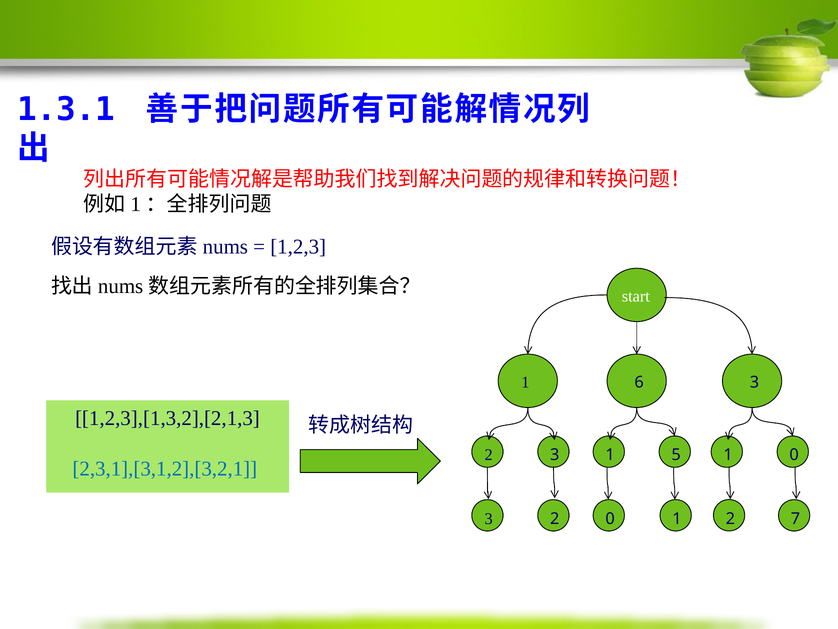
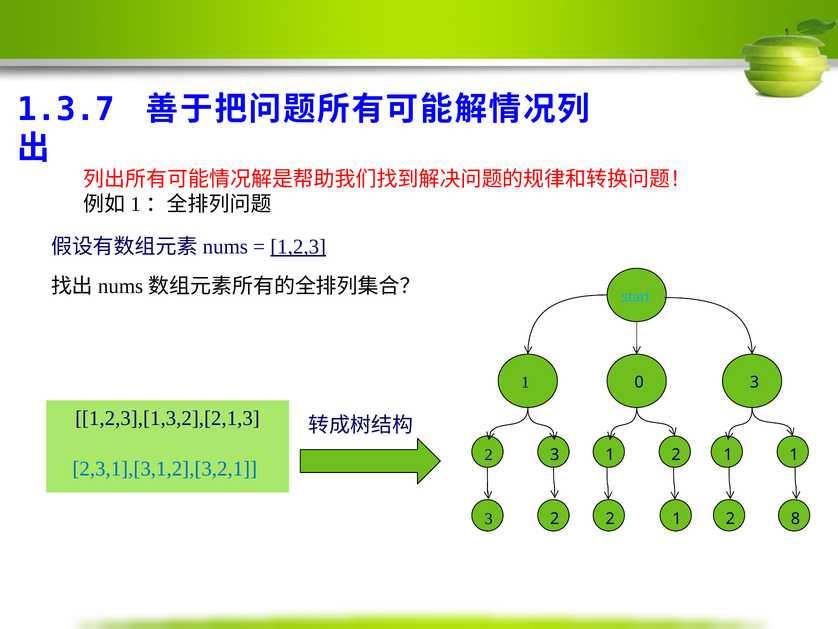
1.3.1: 1.3.1 -> 1.3.7
1,2,3 underline: none -> present
start colour: white -> light blue
6: 6 -> 0
5 at (676, 455): 5 -> 2
0 at (794, 455): 0 -> 1
0 at (610, 518): 0 -> 2
7: 7 -> 8
